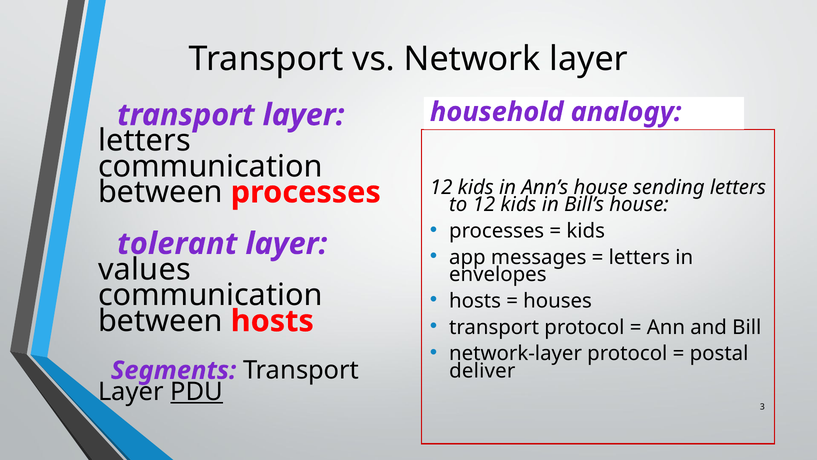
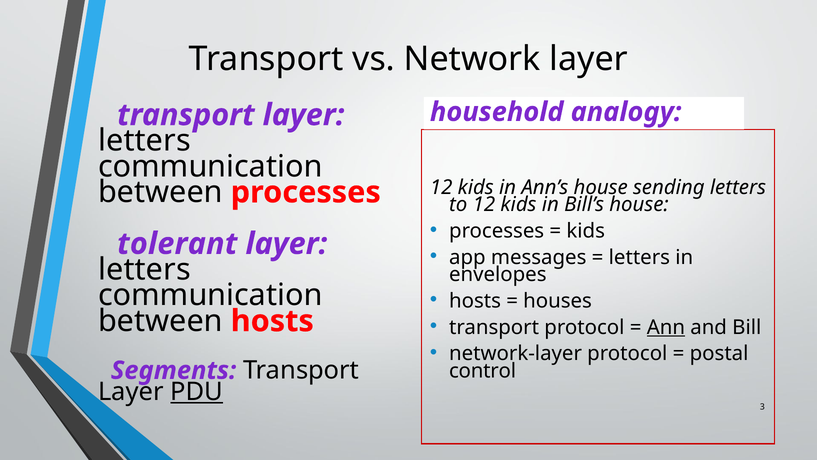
values at (144, 269): values -> letters
Ann underline: none -> present
deliver: deliver -> control
